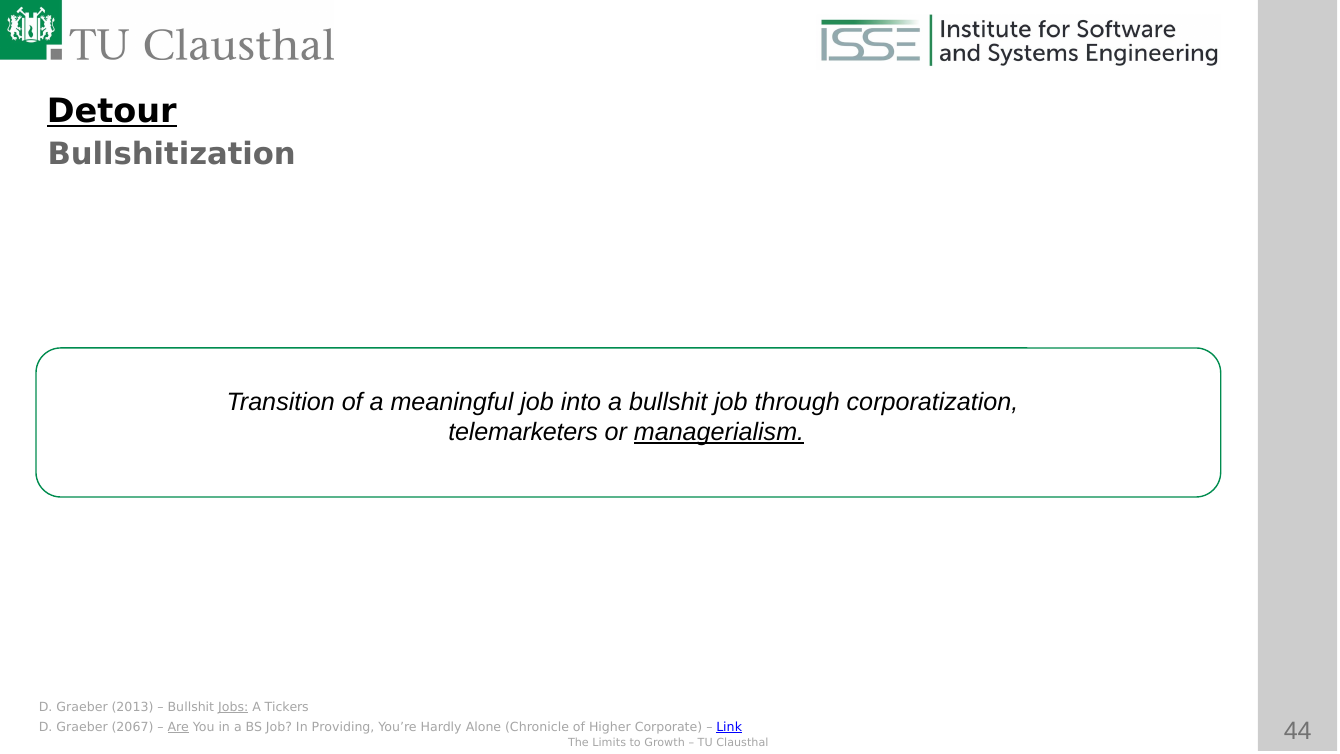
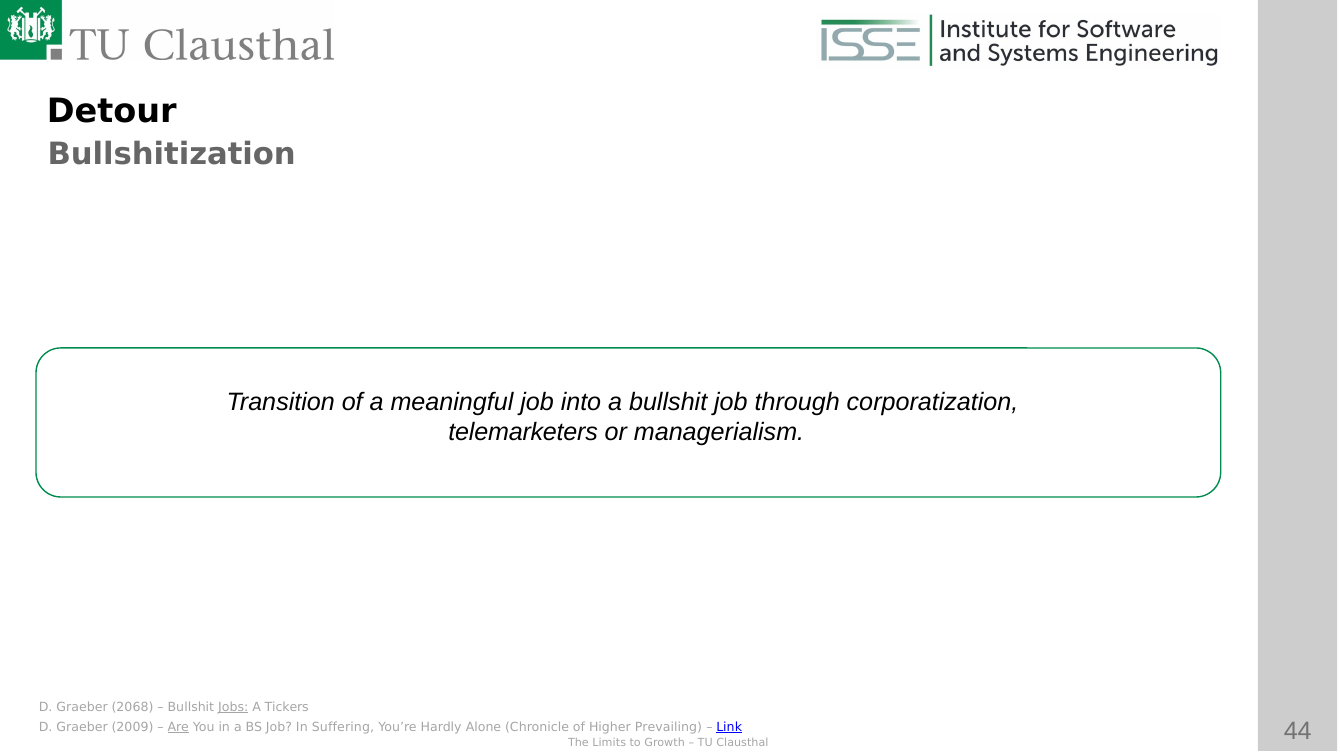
Detour underline: present -> none
managerialism underline: present -> none
2013: 2013 -> 2068
2067: 2067 -> 2009
Providing: Providing -> Suffering
Corporate: Corporate -> Prevailing
